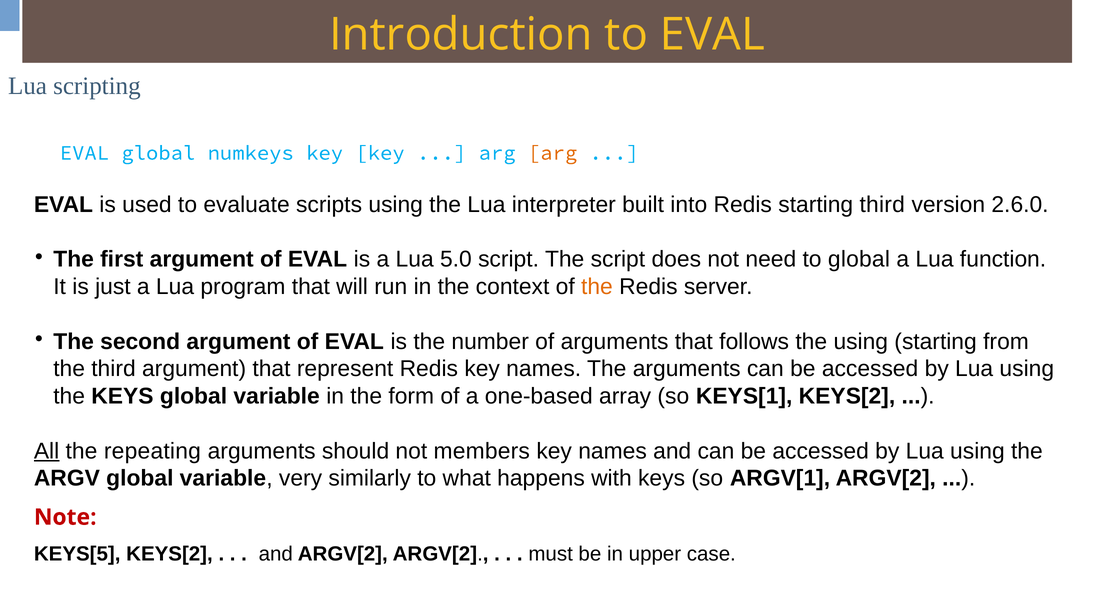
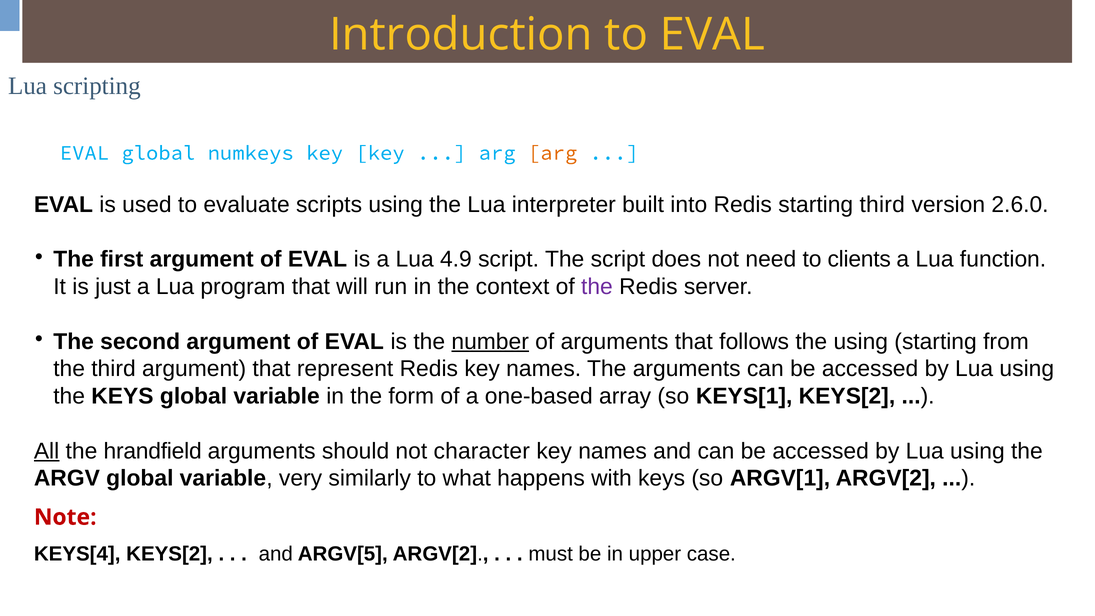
5.0: 5.0 -> 4.9
to global: global -> clients
the at (597, 287) colour: orange -> purple
number underline: none -> present
repeating: repeating -> hrandfield
members: members -> character
KEYS[5: KEYS[5 -> KEYS[4
and ARGV[2: ARGV[2 -> ARGV[5
